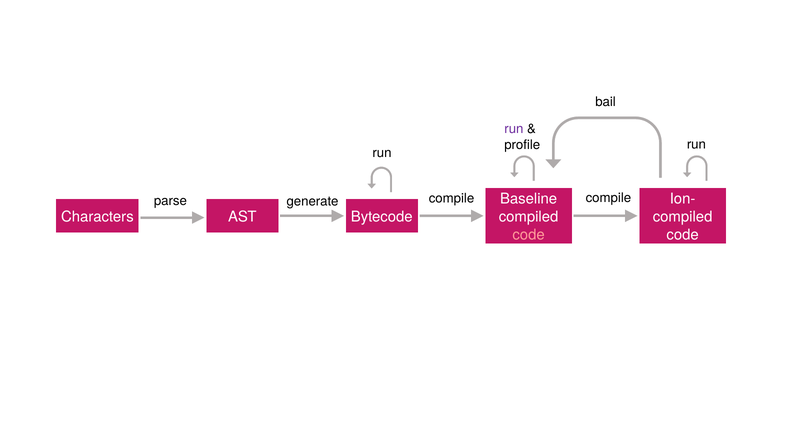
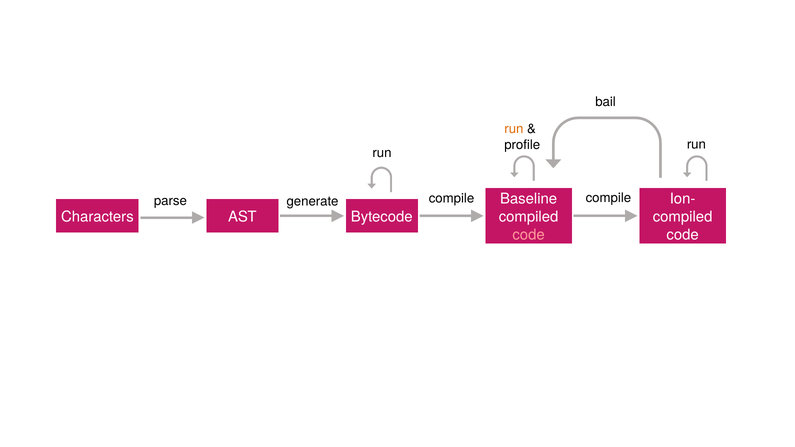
run at (514, 129) colour: purple -> orange
